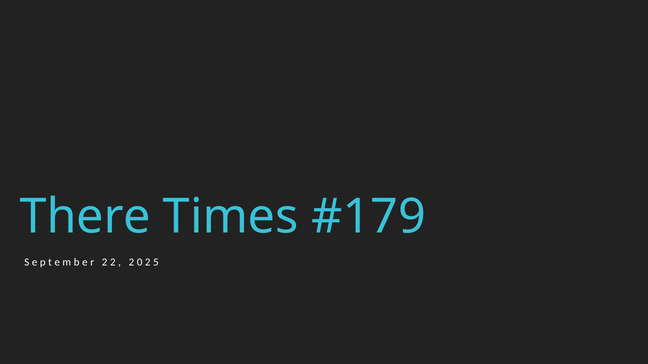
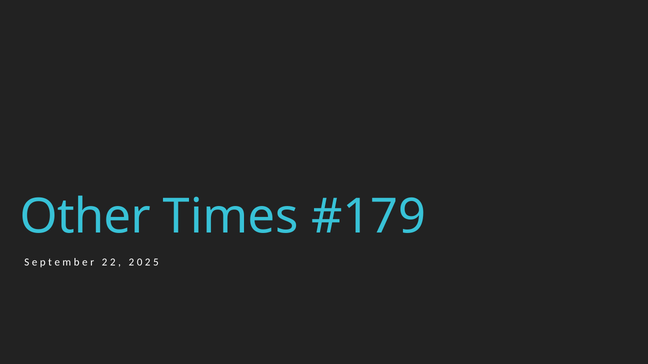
There: There -> Other
